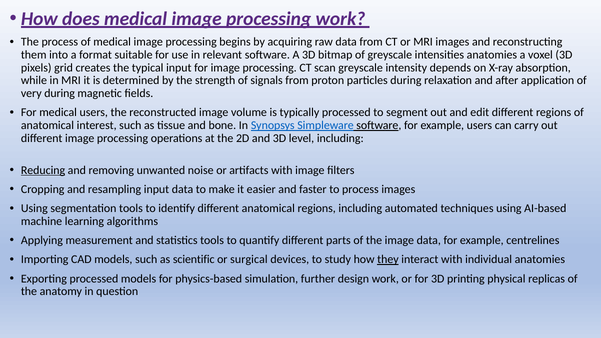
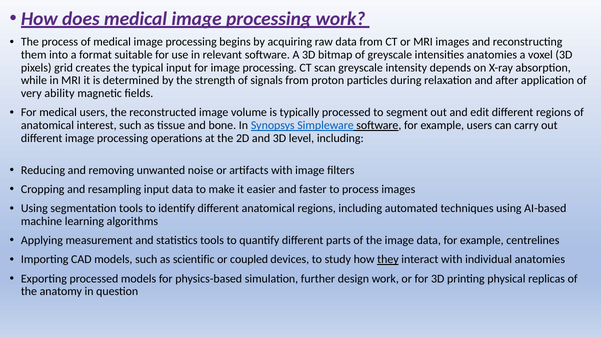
very during: during -> ability
Reducing underline: present -> none
surgical: surgical -> coupled
